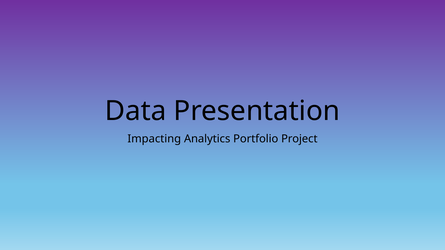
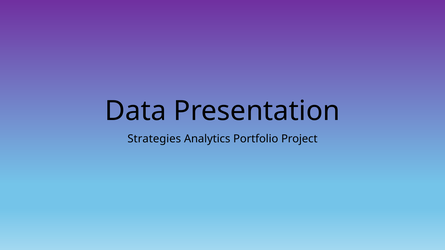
Impacting: Impacting -> Strategies
